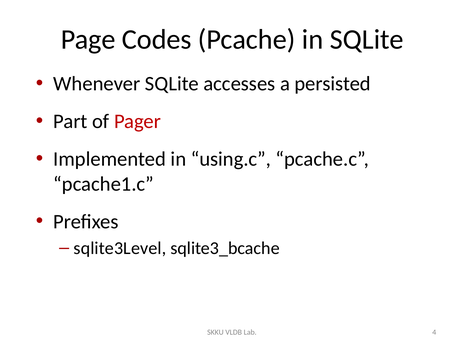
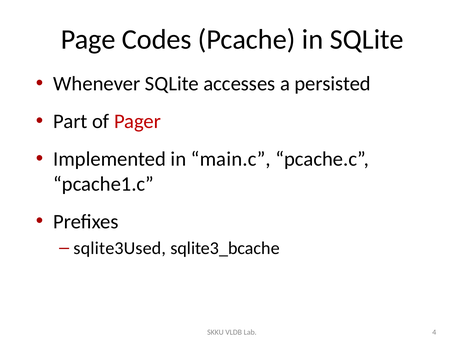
using.c: using.c -> main.c
sqlite3Level: sqlite3Level -> sqlite3Used
